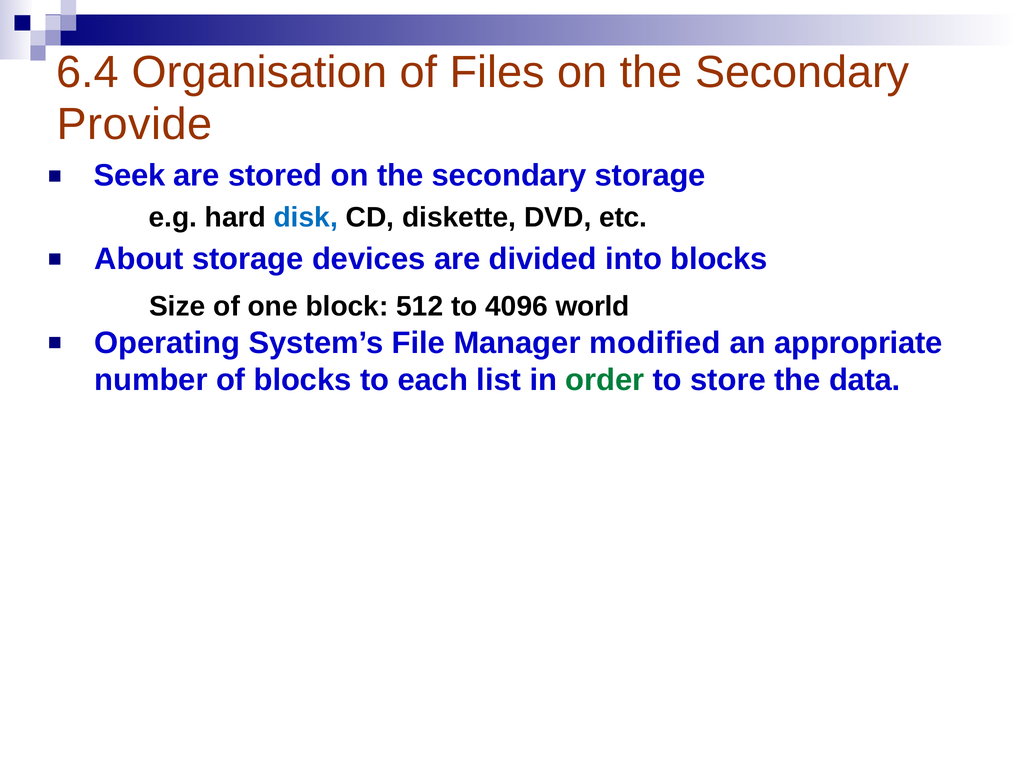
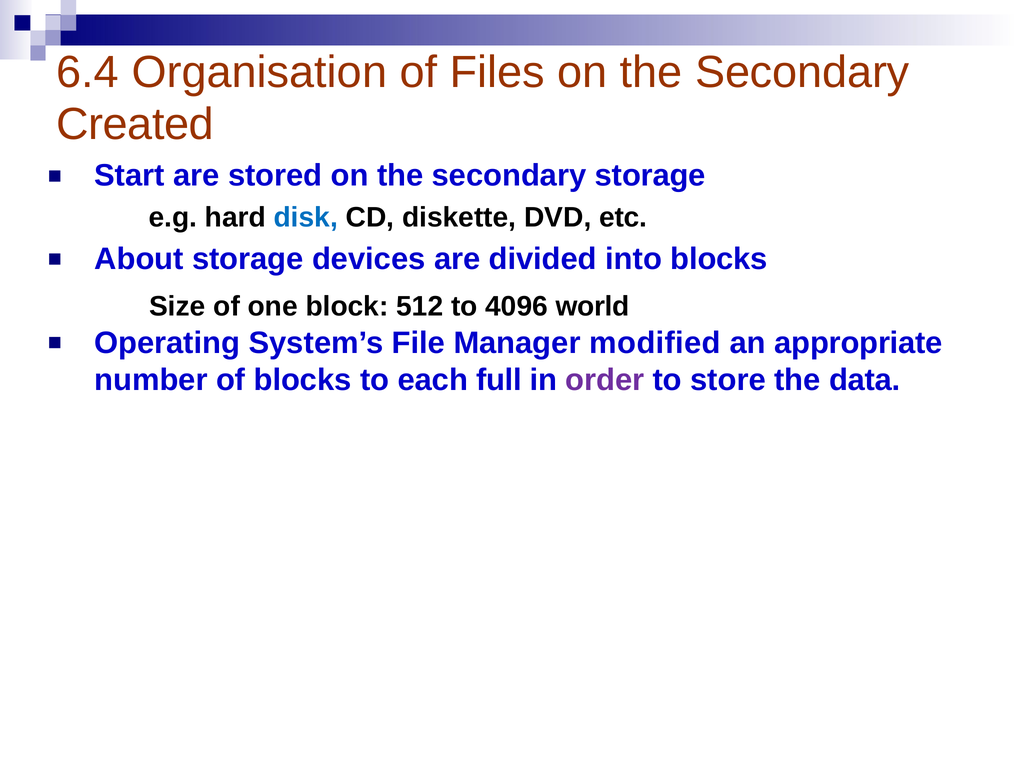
Provide: Provide -> Created
Seek: Seek -> Start
list: list -> full
order colour: green -> purple
